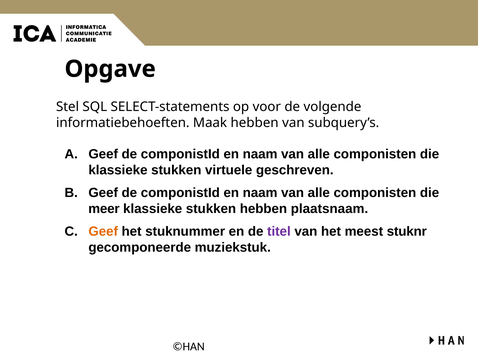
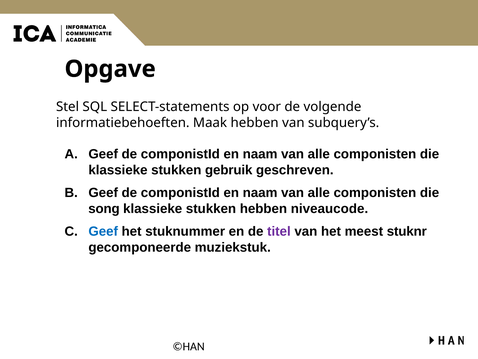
virtuele: virtuele -> gebruik
meer: meer -> song
plaatsnaam: plaatsnaam -> niveaucode
Geef at (103, 231) colour: orange -> blue
